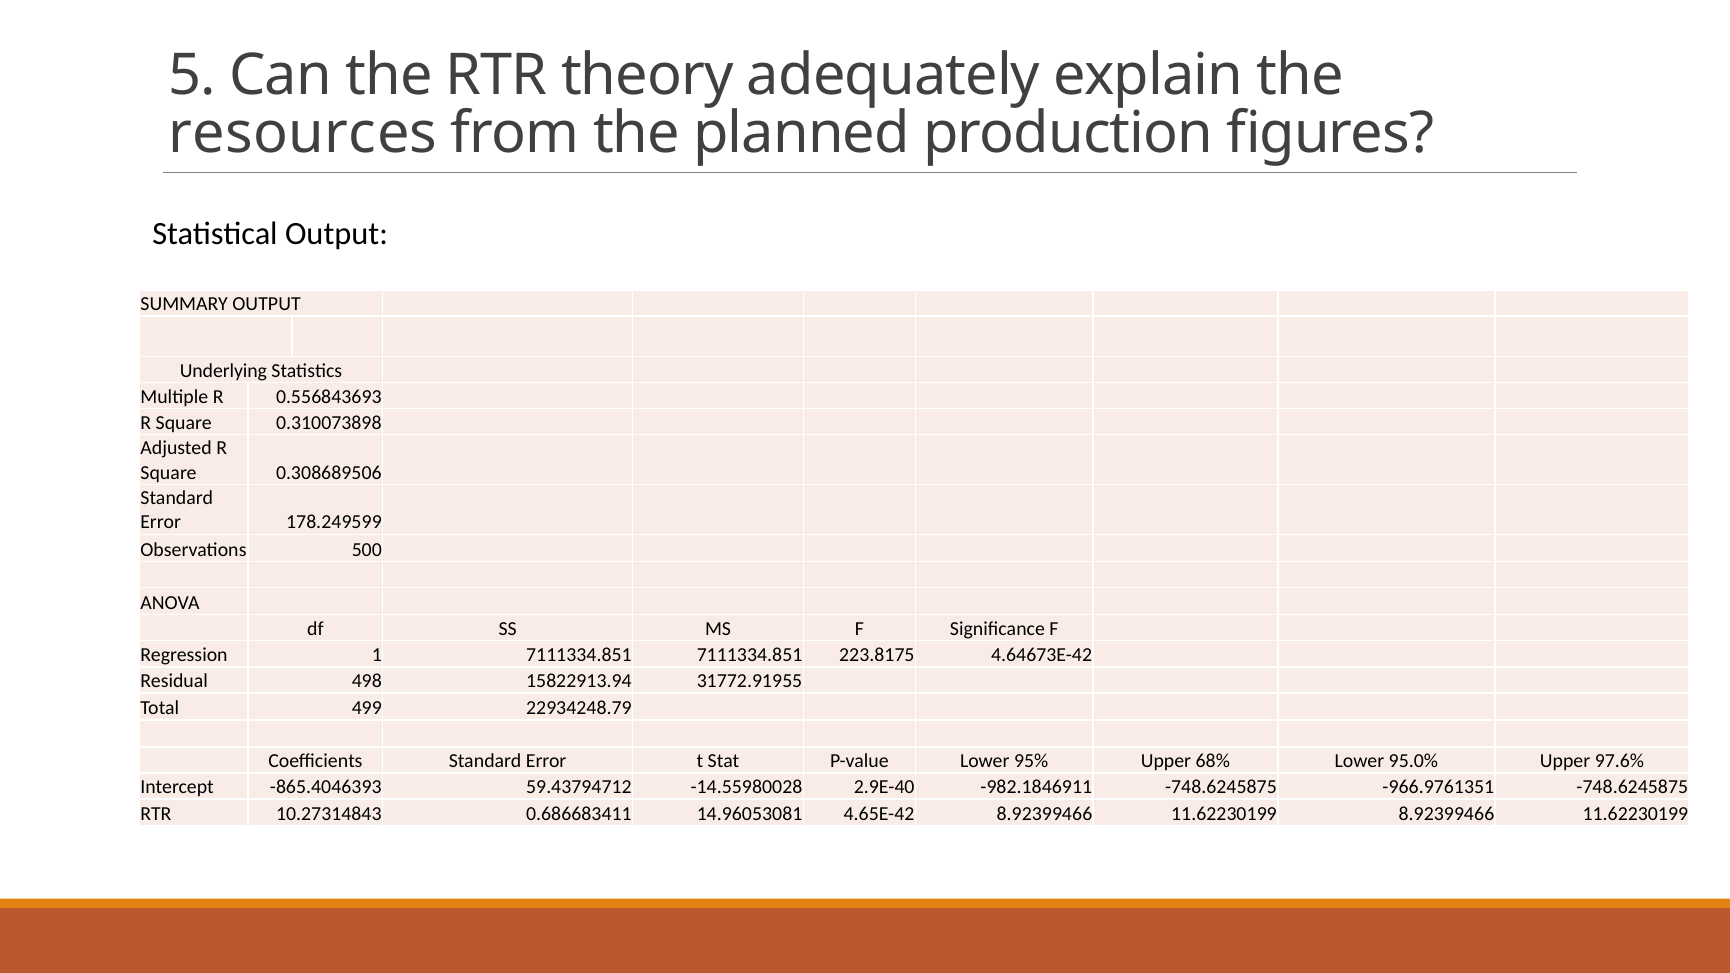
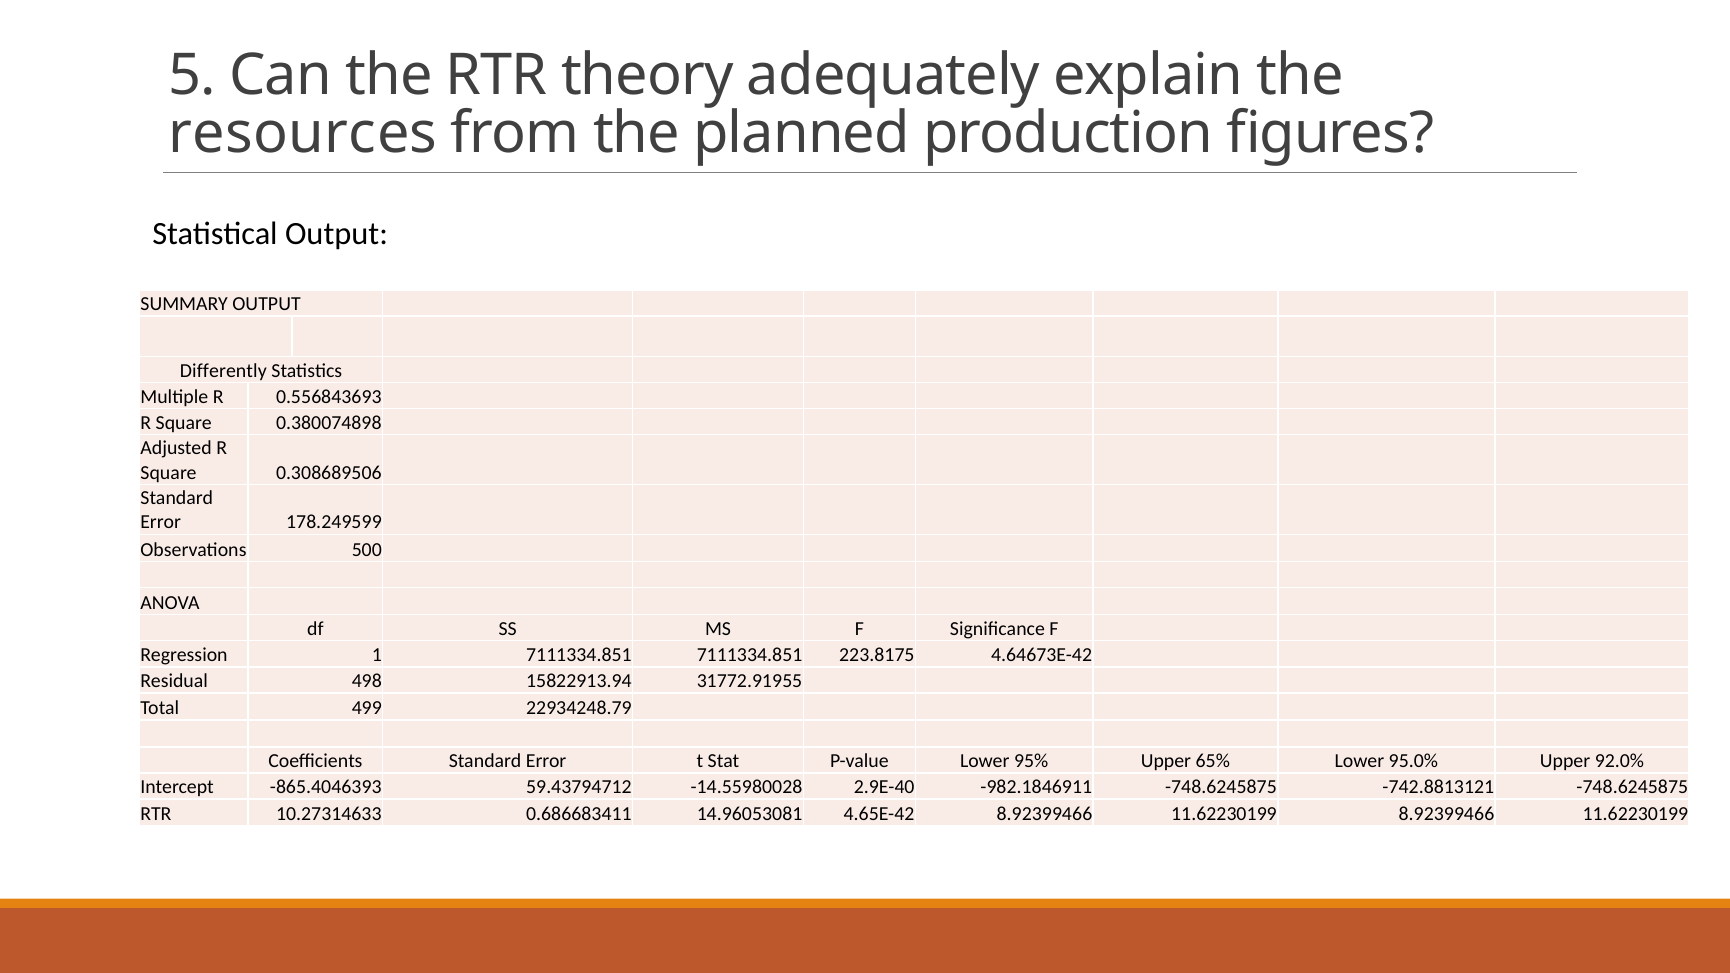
Underlying: Underlying -> Differently
0.310073898: 0.310073898 -> 0.380074898
68%: 68% -> 65%
97.6%: 97.6% -> 92.0%
-966.9761351: -966.9761351 -> -742.8813121
10.27314843: 10.27314843 -> 10.27314633
